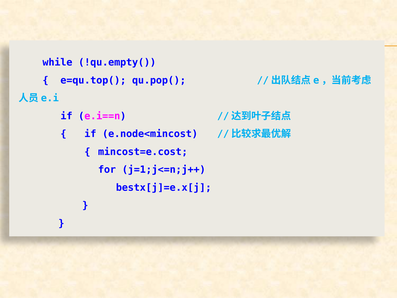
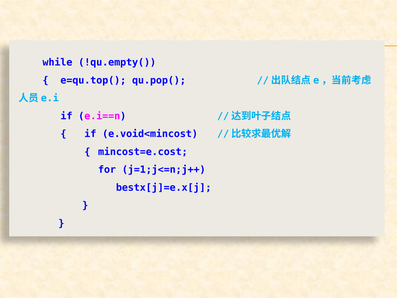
e.node<mincost: e.node<mincost -> e.void<mincost
